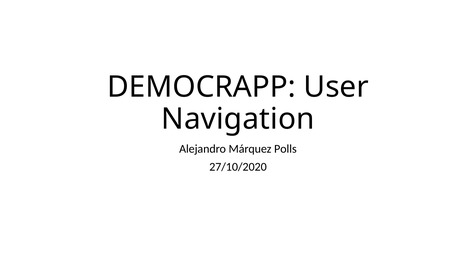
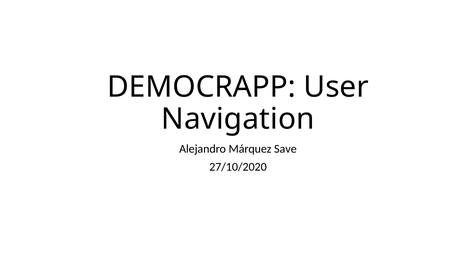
Polls: Polls -> Save
